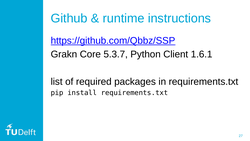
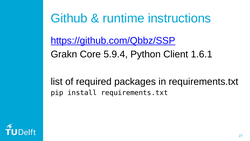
5.3.7: 5.3.7 -> 5.9.4
